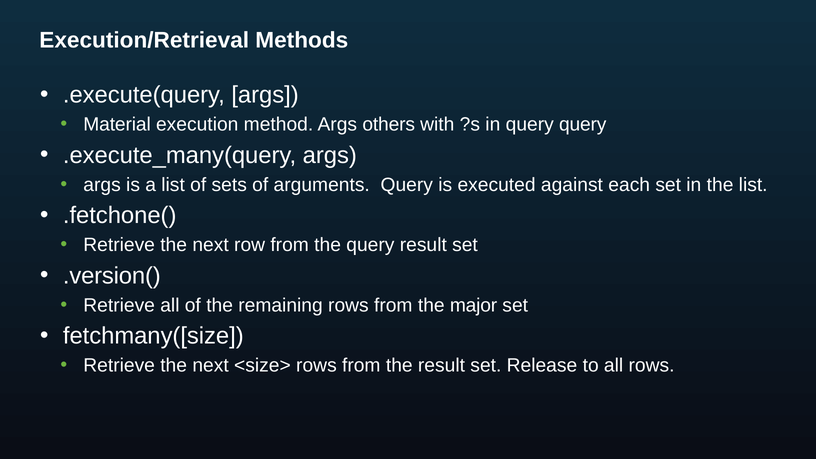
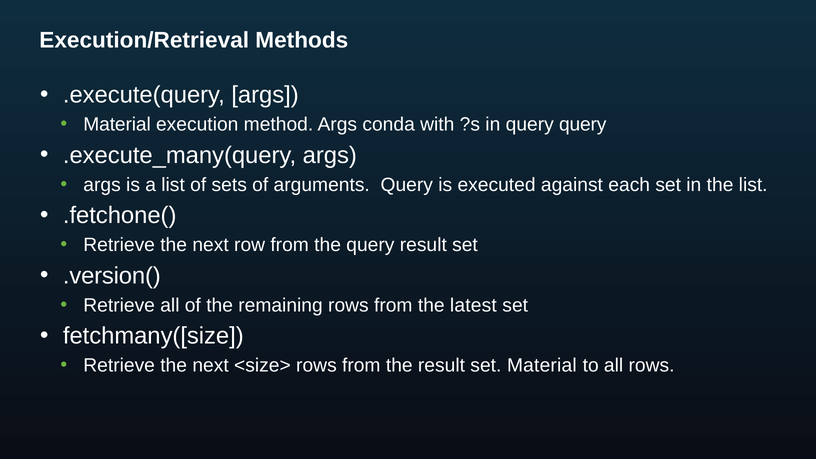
others: others -> conda
major: major -> latest
set Release: Release -> Material
